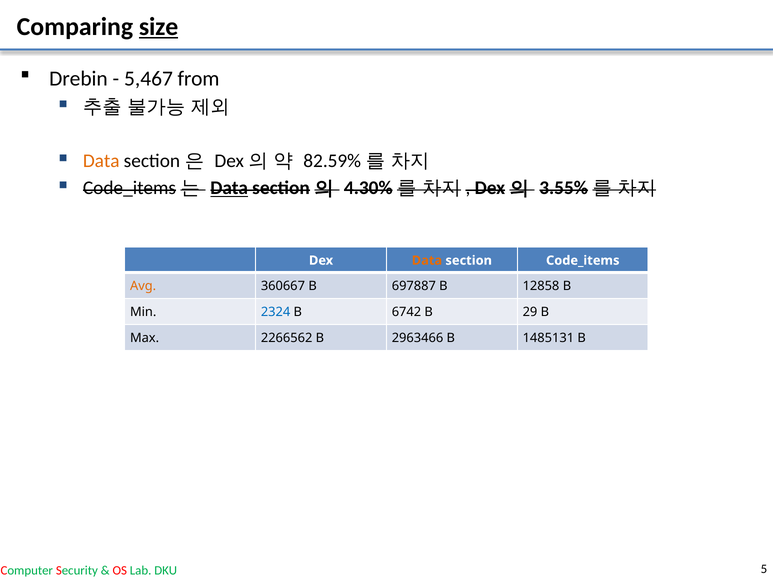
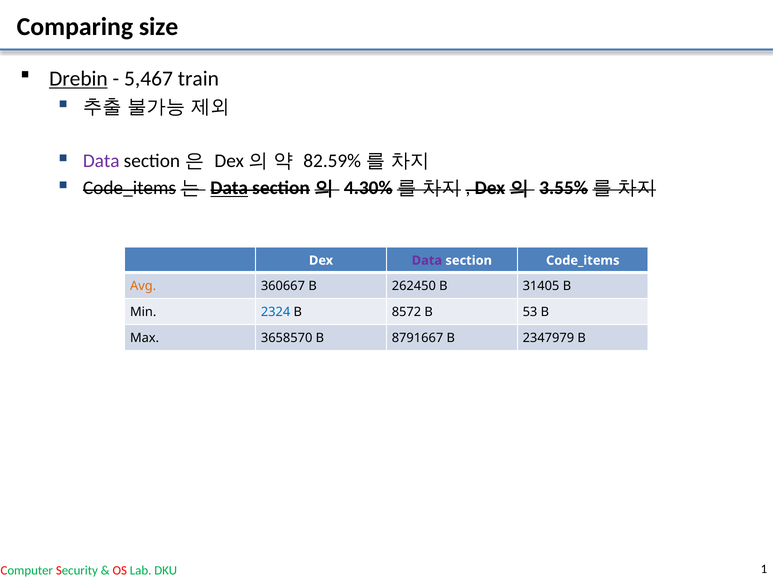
size underline: present -> none
Drebin underline: none -> present
from: from -> train
Data at (101, 161) colour: orange -> purple
Data at (427, 261) colour: orange -> purple
697887: 697887 -> 262450
12858: 12858 -> 31405
6742: 6742 -> 8572
29: 29 -> 53
2266562: 2266562 -> 3658570
2963466: 2963466 -> 8791667
1485131: 1485131 -> 2347979
5: 5 -> 1
